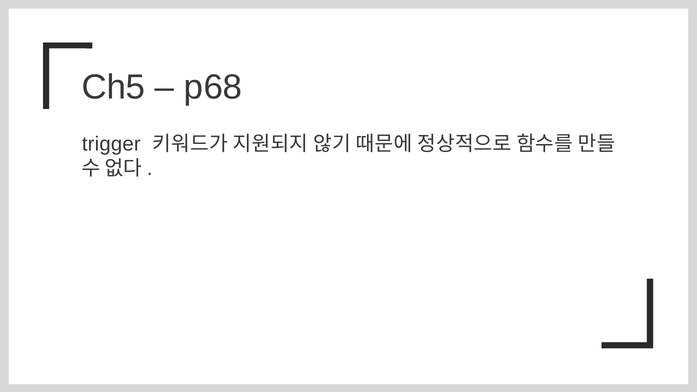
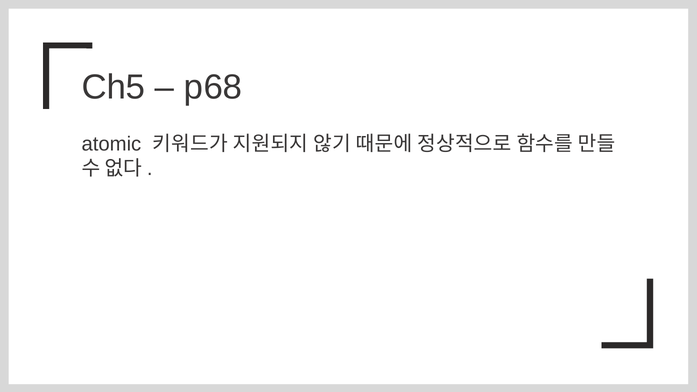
trigger: trigger -> atomic
